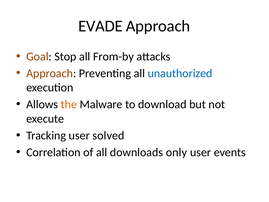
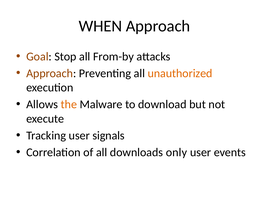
EVADE: EVADE -> WHEN
unauthorized colour: blue -> orange
solved: solved -> signals
